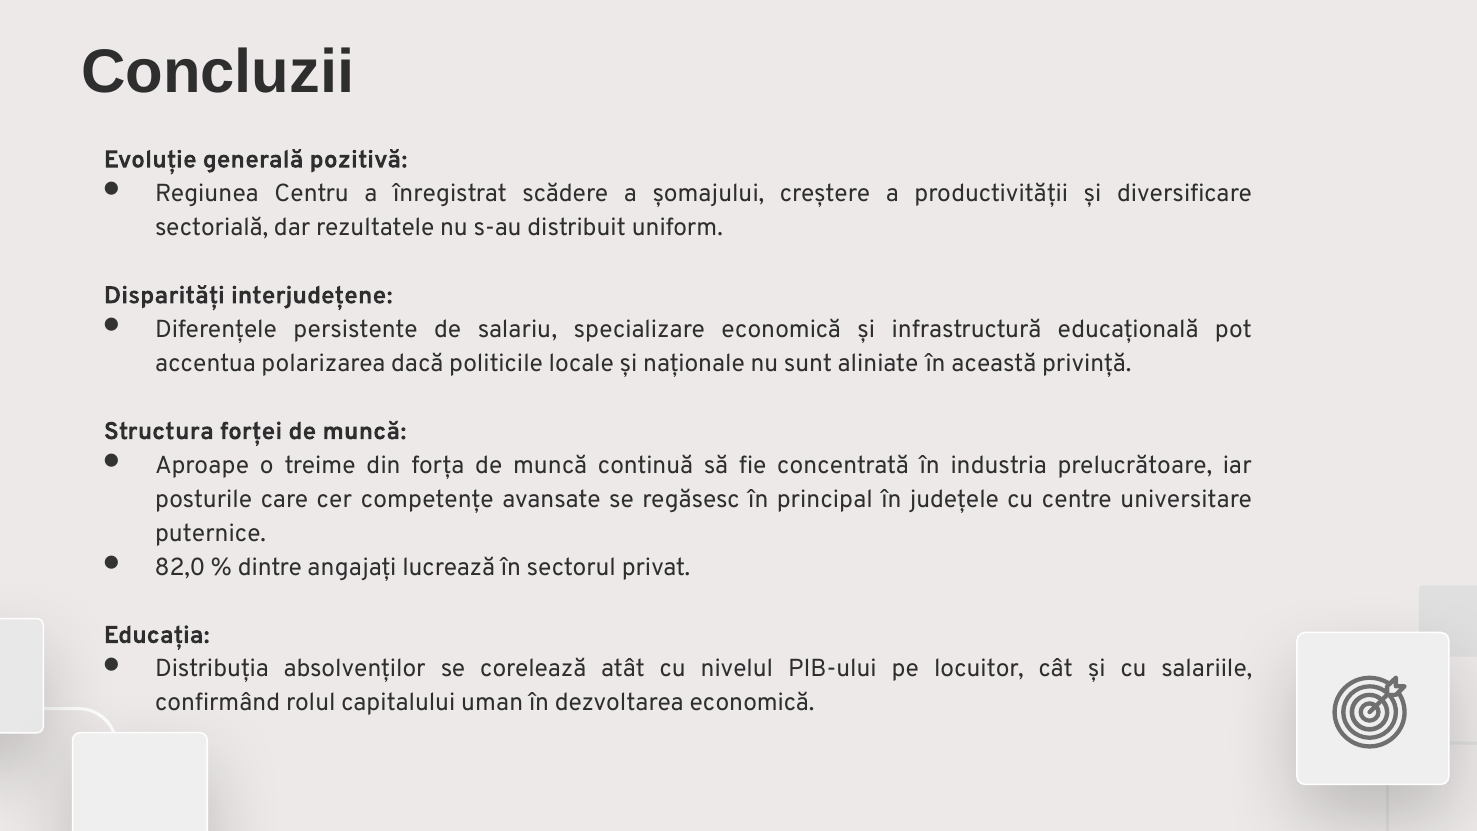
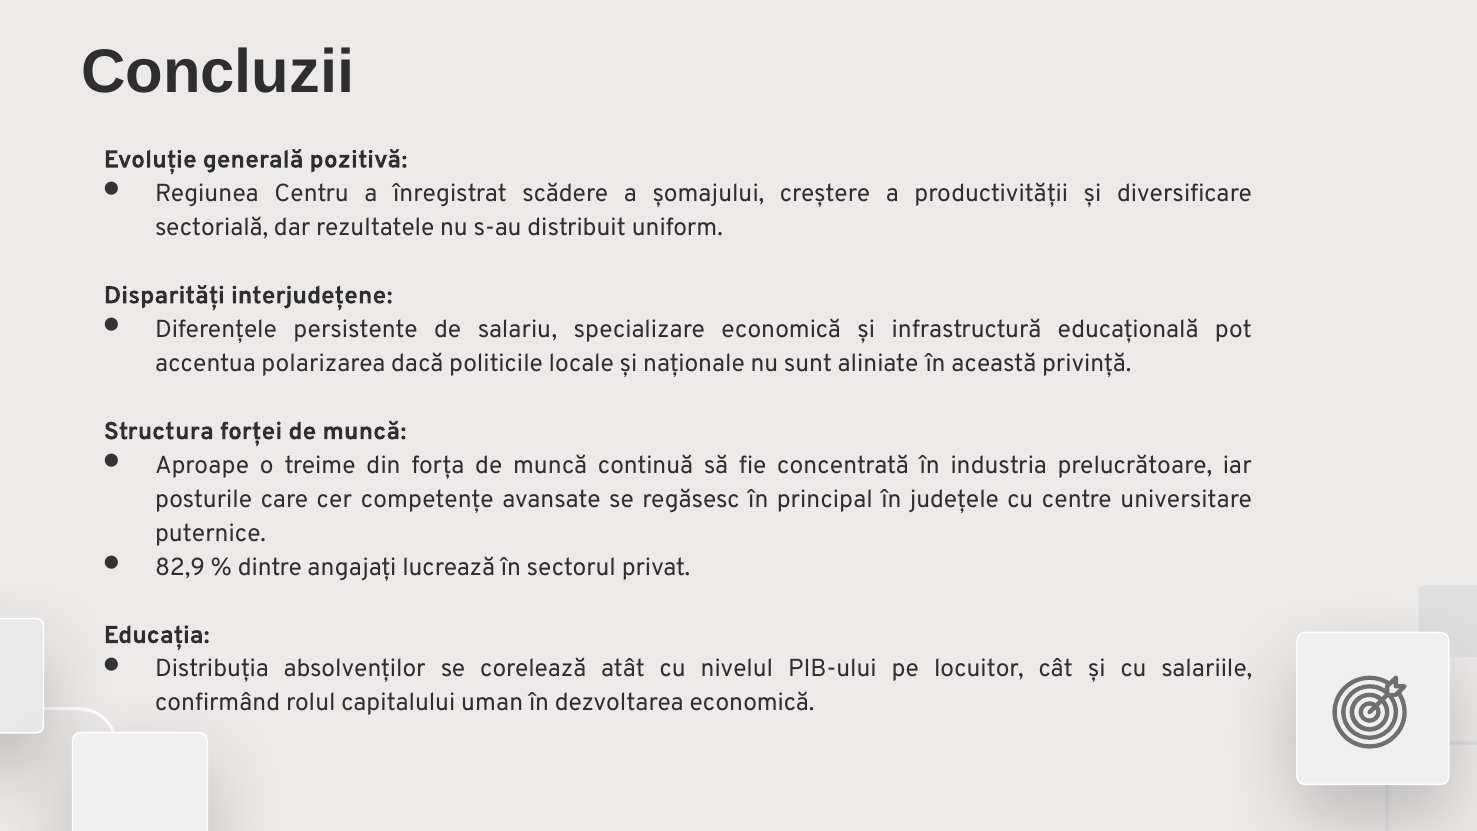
82,0: 82,0 -> 82,9
